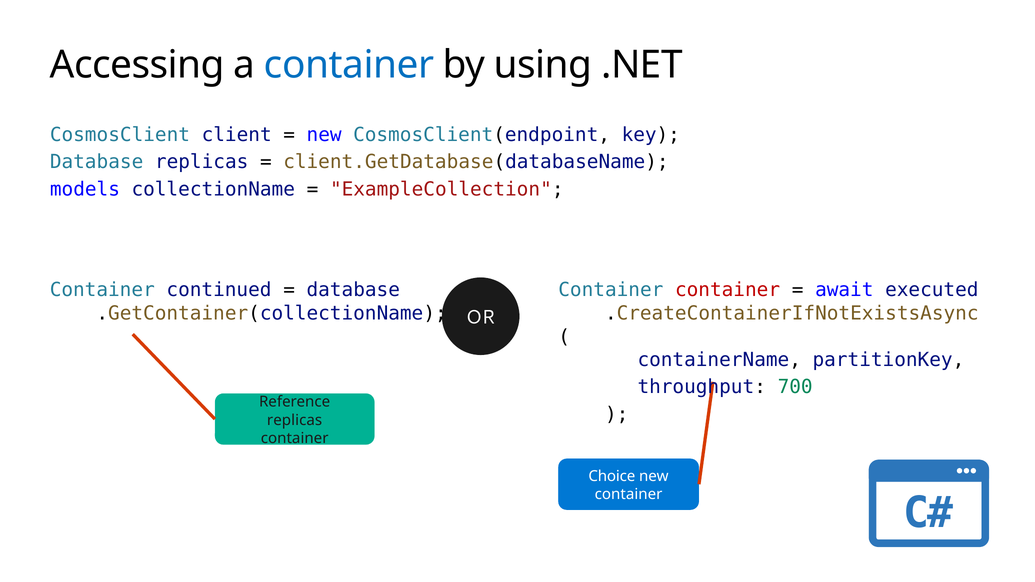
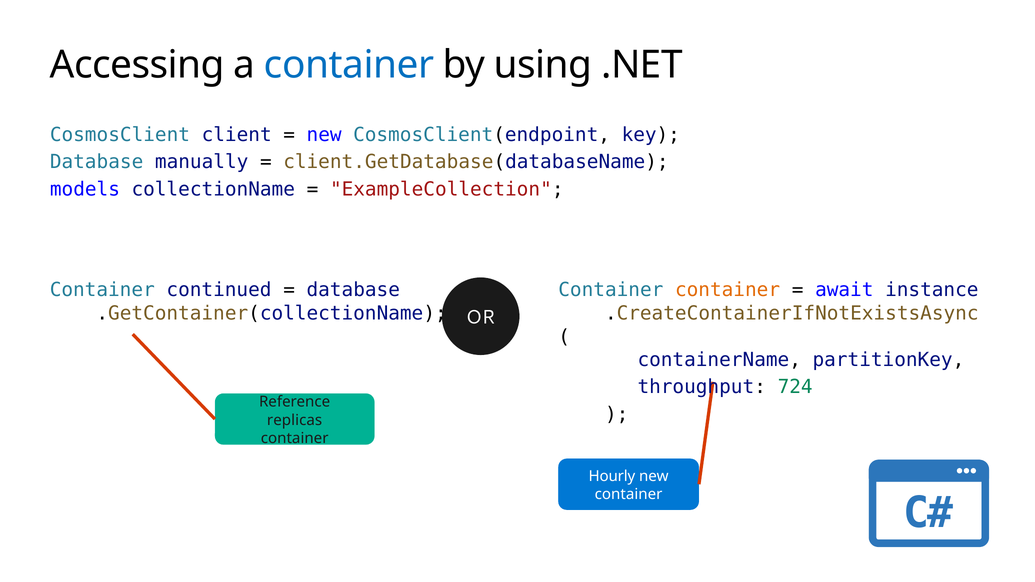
Database replicas: replicas -> manually
container at (728, 290) colour: red -> orange
executed: executed -> instance
700: 700 -> 724
Choice: Choice -> Hourly
